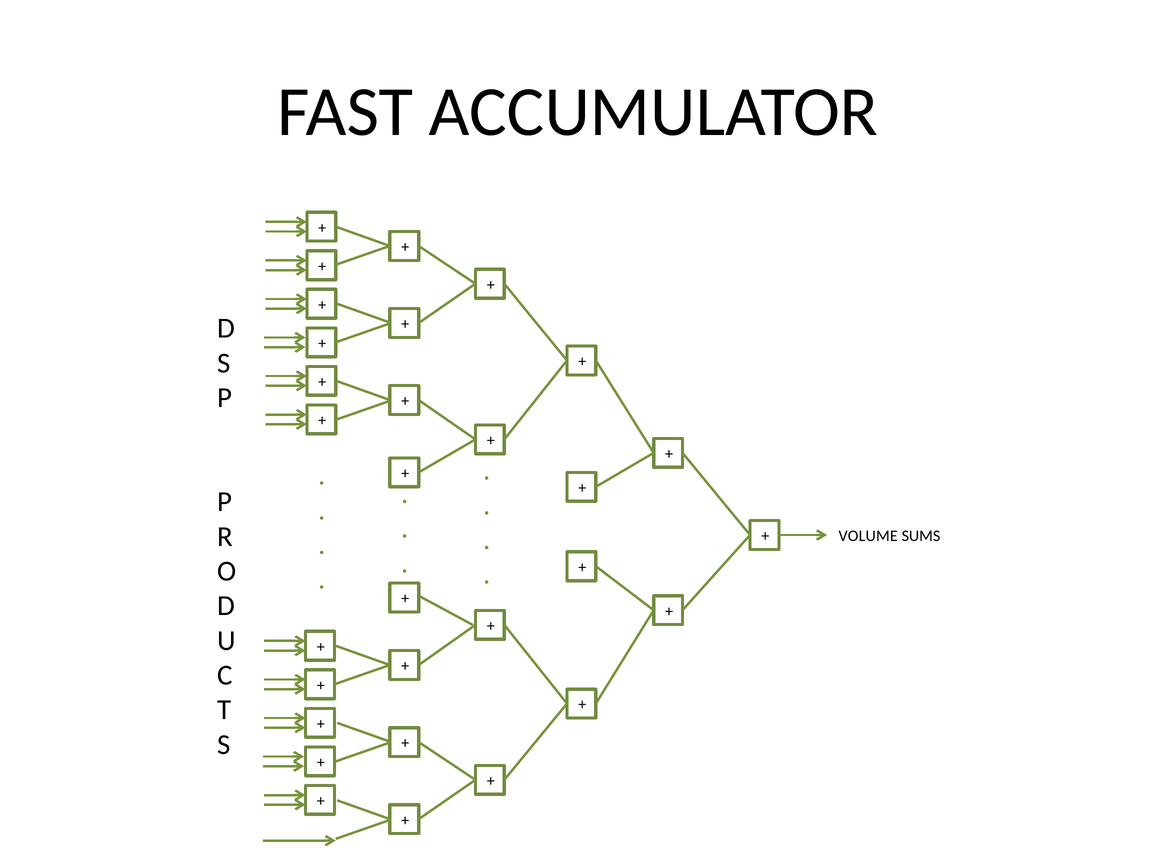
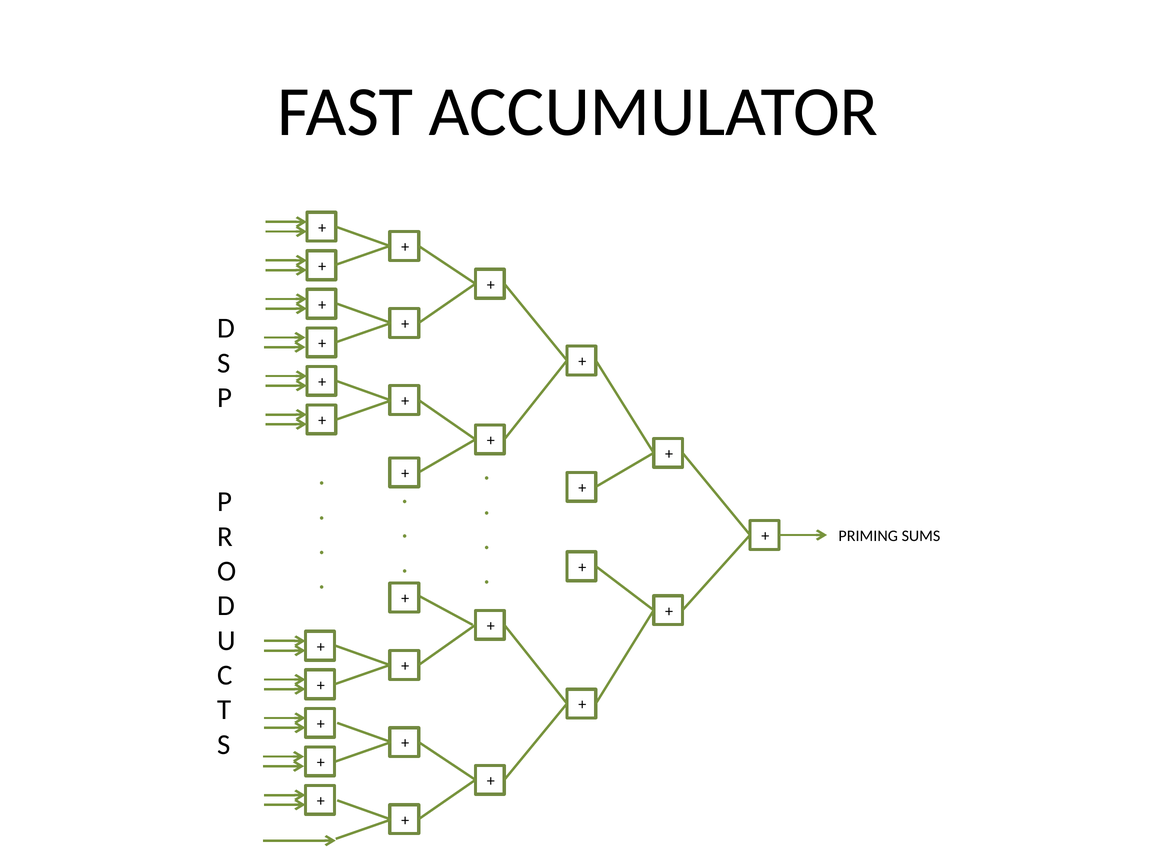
VOLUME: VOLUME -> PRIMING
